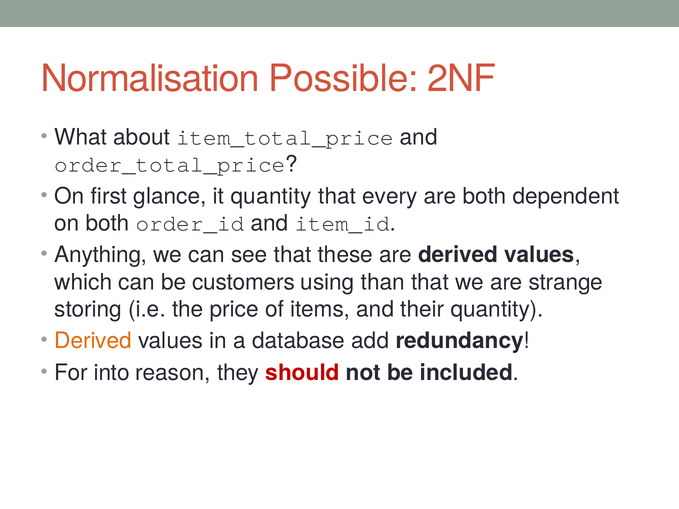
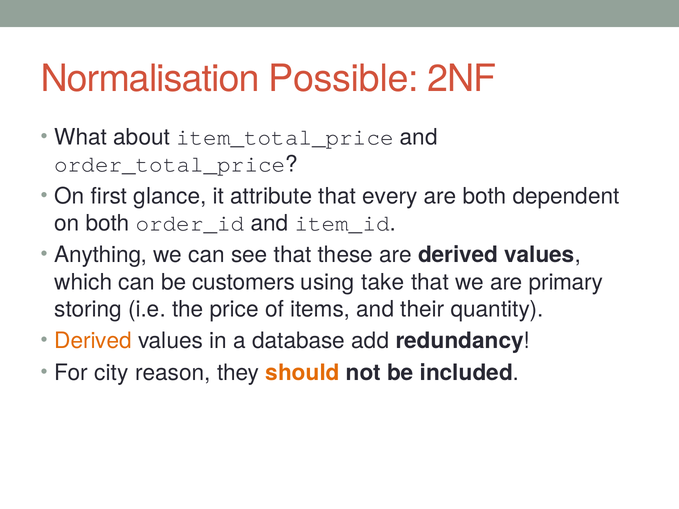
it quantity: quantity -> attribute
than: than -> take
strange: strange -> primary
into: into -> city
should colour: red -> orange
